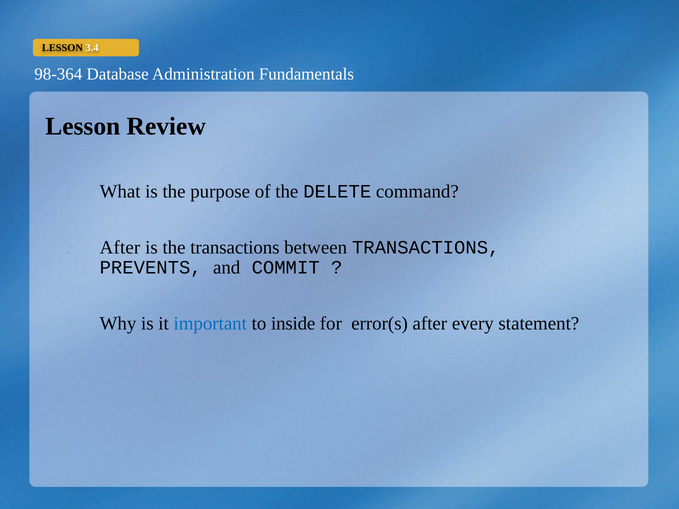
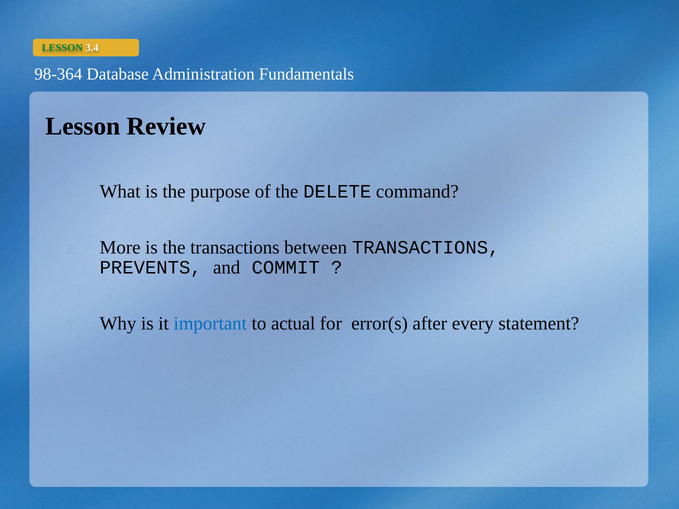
LESSON at (62, 48) colour: black -> green
After at (120, 247): After -> More
inside: inside -> actual
